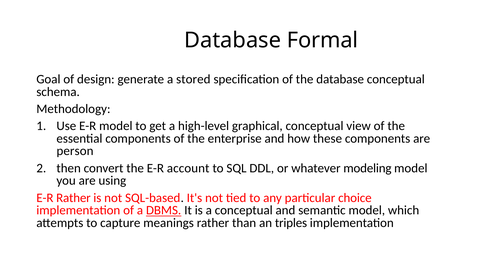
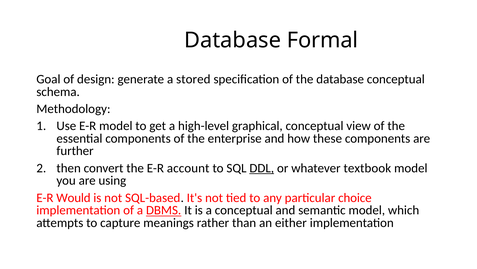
person: person -> further
DDL underline: none -> present
modeling: modeling -> textbook
E-R Rather: Rather -> Would
triples: triples -> either
